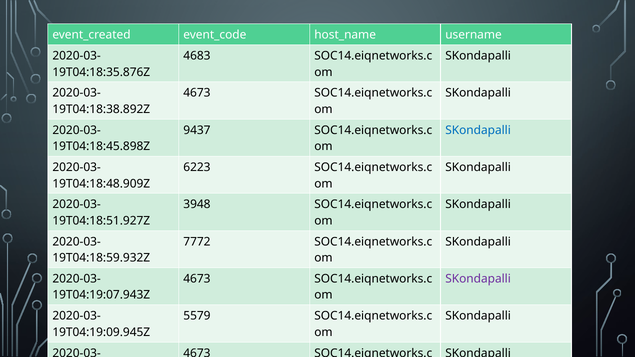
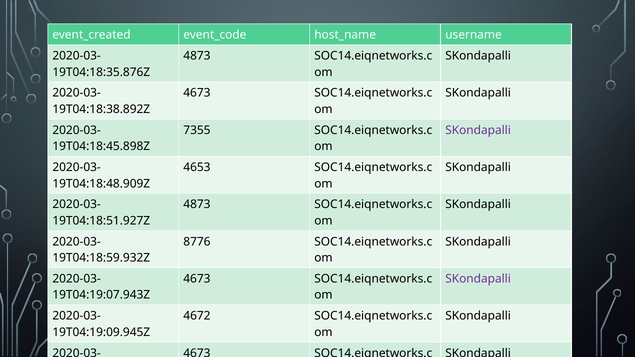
4683 at (197, 56): 4683 -> 4873
9437: 9437 -> 7355
SKondapalli at (478, 130) colour: blue -> purple
6223: 6223 -> 4653
3948 at (197, 205): 3948 -> 4873
7772: 7772 -> 8776
5579: 5579 -> 4672
